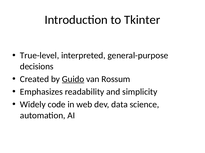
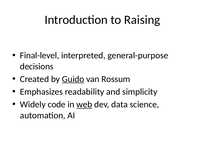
Tkinter: Tkinter -> Raising
True-level: True-level -> Final-level
web underline: none -> present
